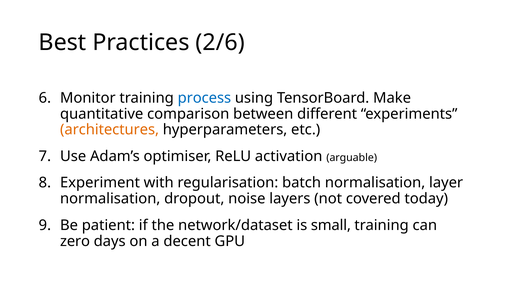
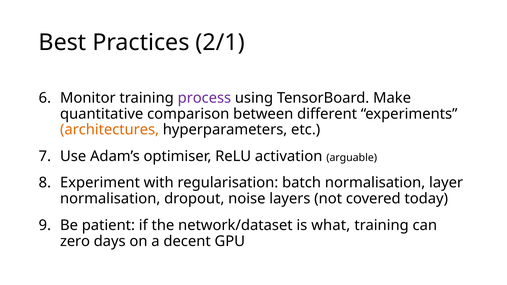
2/6: 2/6 -> 2/1
process colour: blue -> purple
small: small -> what
